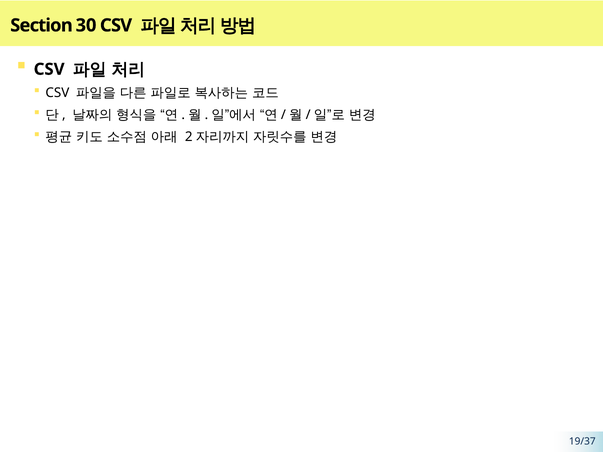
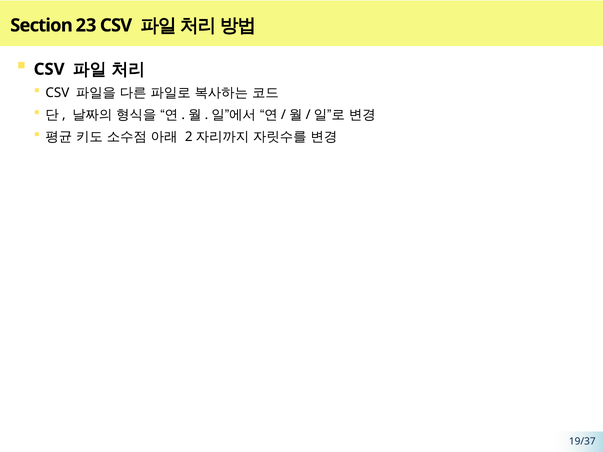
30: 30 -> 23
